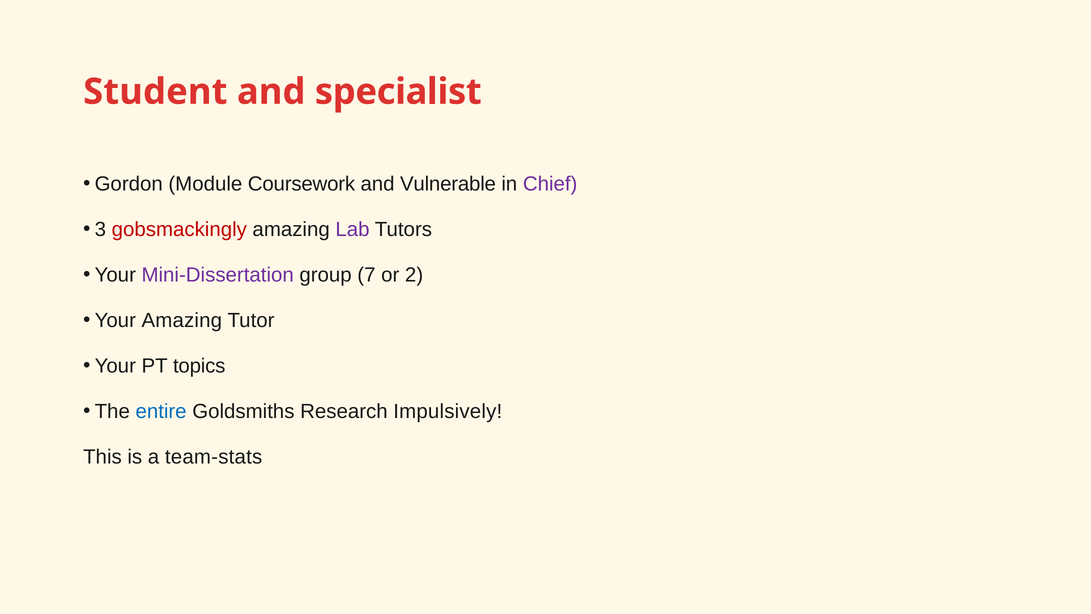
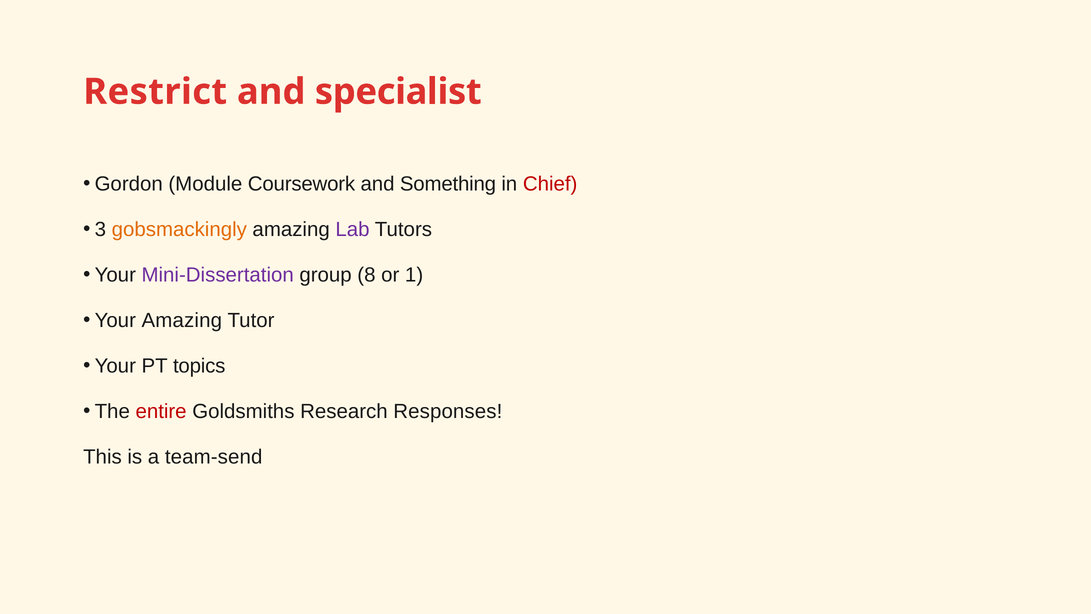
Student: Student -> Restrict
Vulnerable: Vulnerable -> Something
Chief colour: purple -> red
gobsmackingly colour: red -> orange
7: 7 -> 8
2: 2 -> 1
entire colour: blue -> red
Impulsively: Impulsively -> Responses
team-stats: team-stats -> team-send
